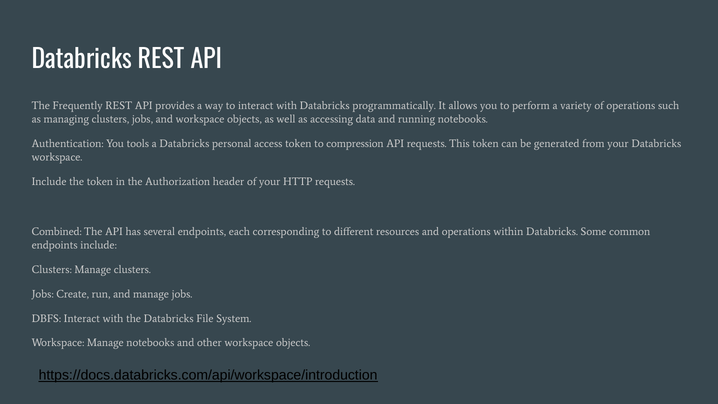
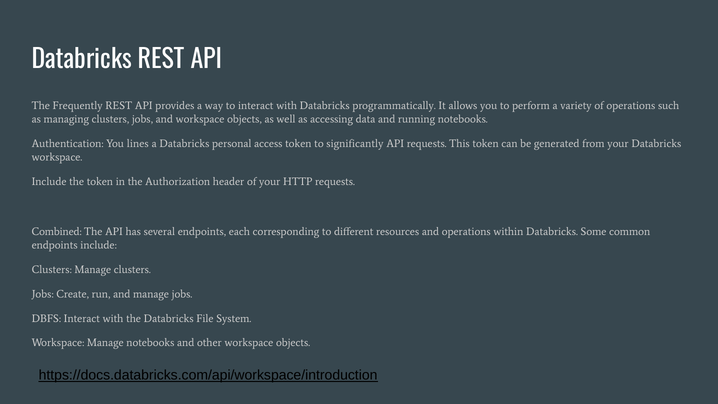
tools: tools -> lines
compression: compression -> significantly
